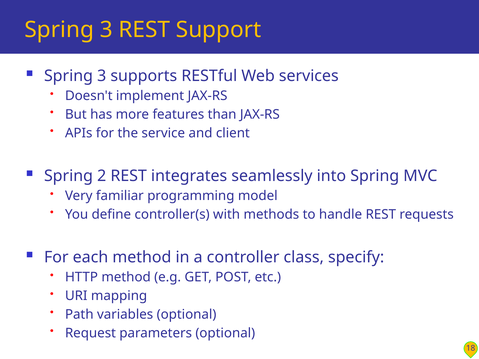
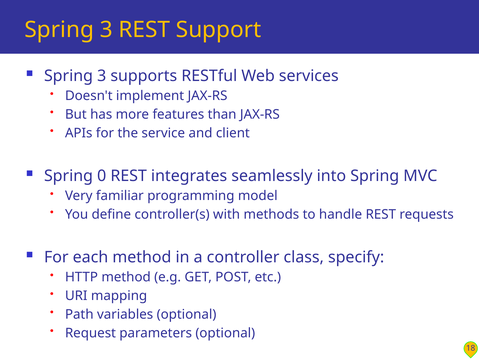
2: 2 -> 0
